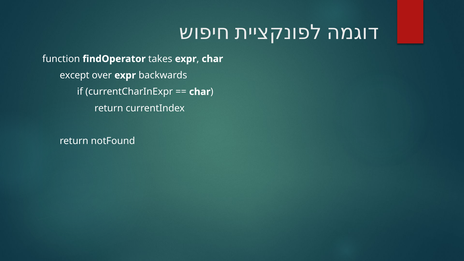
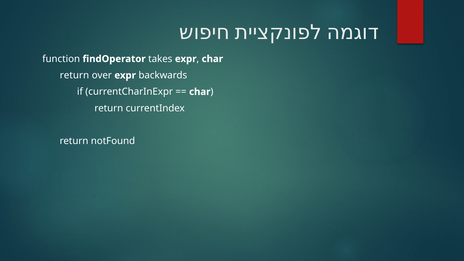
except at (75, 75): except -> return
